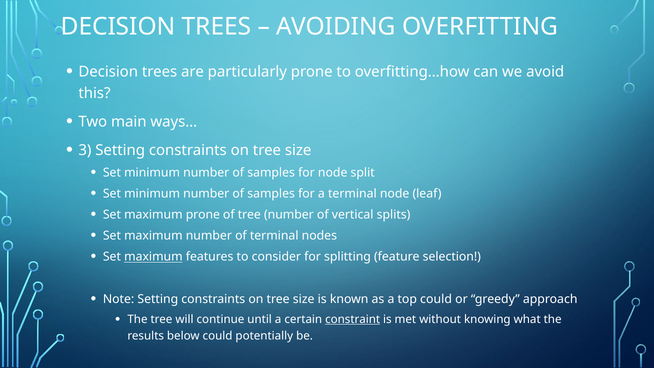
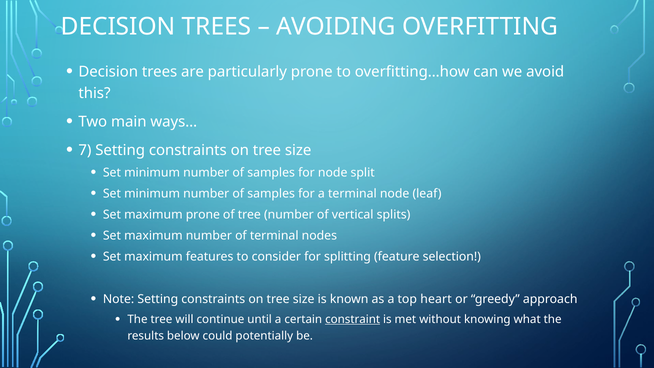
3: 3 -> 7
maximum at (153, 257) underline: present -> none
top could: could -> heart
